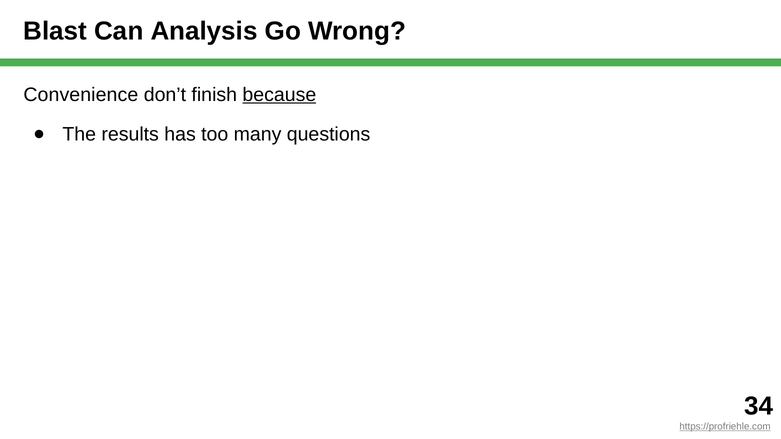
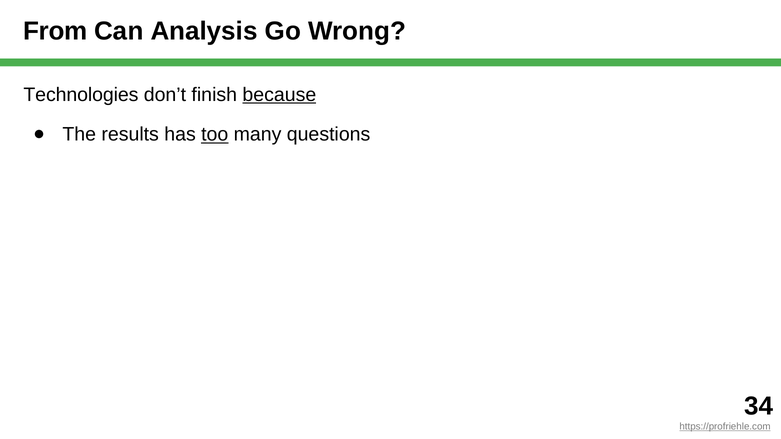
Blast: Blast -> From
Convenience: Convenience -> Technologies
too underline: none -> present
